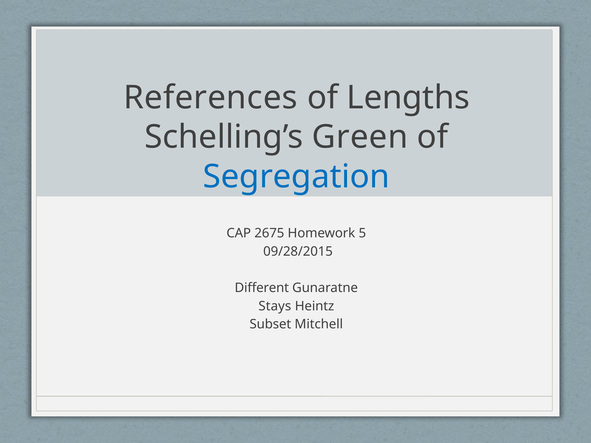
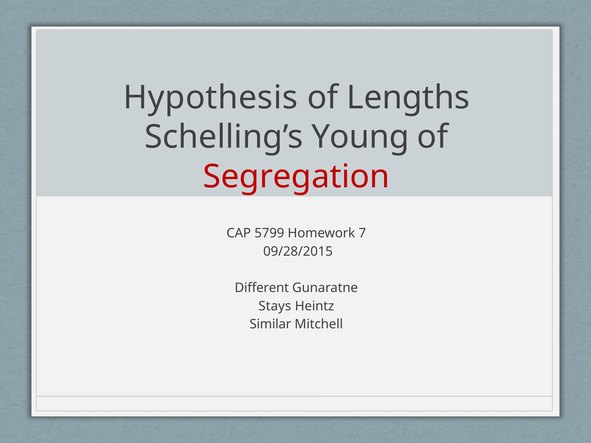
References: References -> Hypothesis
Green: Green -> Young
Segregation colour: blue -> red
2675: 2675 -> 5799
5: 5 -> 7
Subset: Subset -> Similar
